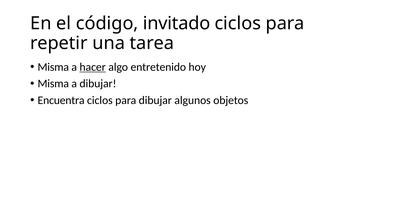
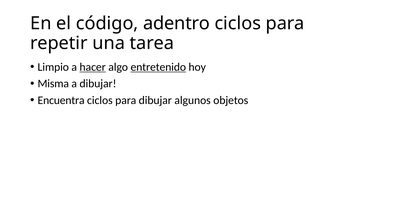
invitado: invitado -> adentro
Misma at (53, 67): Misma -> Limpio
entretenido underline: none -> present
